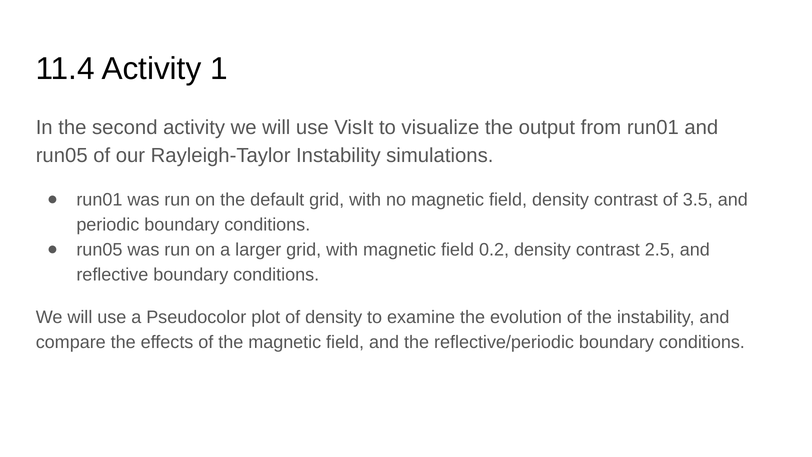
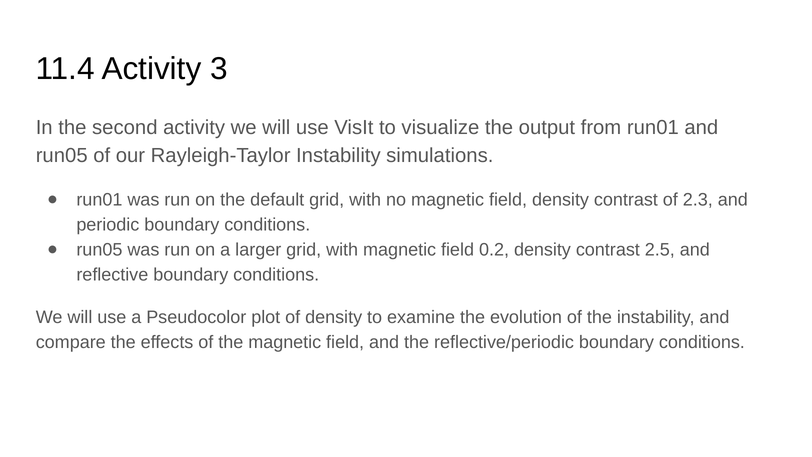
1: 1 -> 3
3.5: 3.5 -> 2.3
